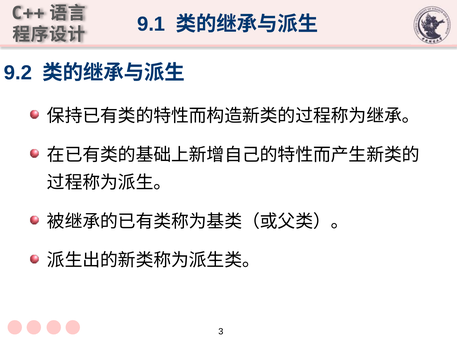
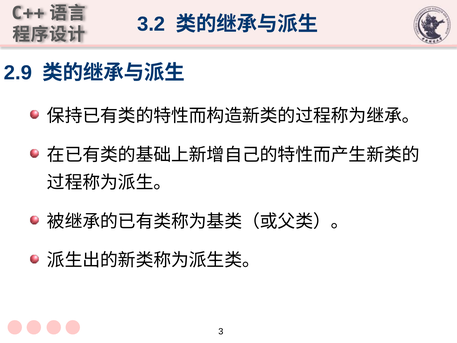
9.1: 9.1 -> 3.2
9.2: 9.2 -> 2.9
